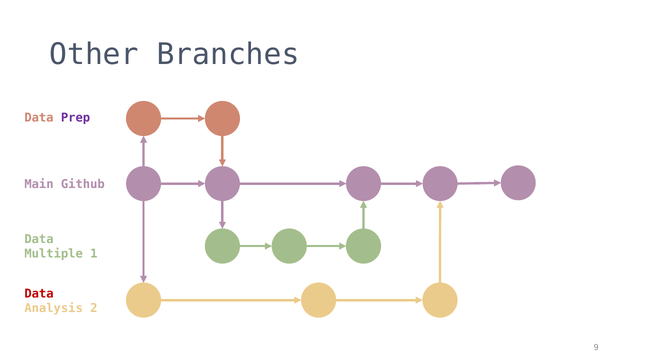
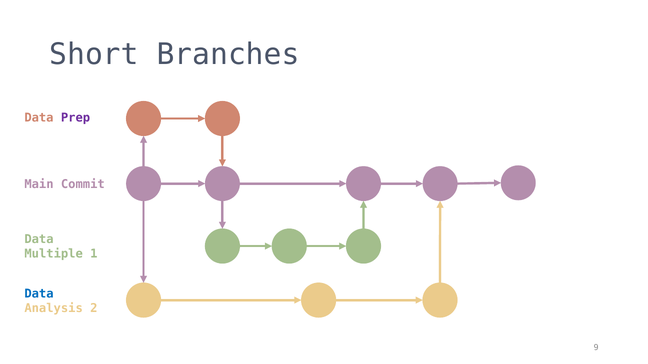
Other: Other -> Short
Github: Github -> Commit
Data at (39, 294) colour: red -> blue
